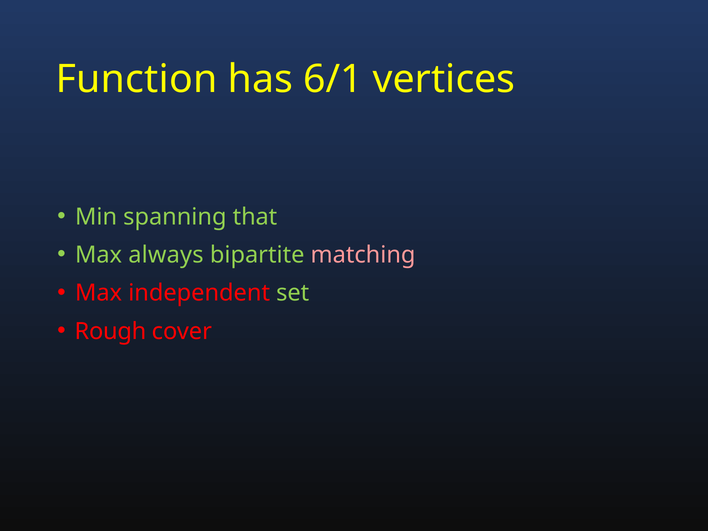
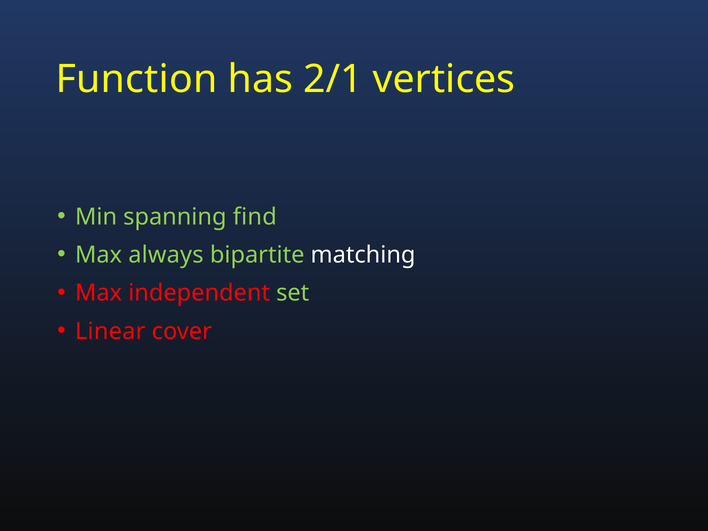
6/1: 6/1 -> 2/1
that: that -> find
matching colour: pink -> white
Rough: Rough -> Linear
